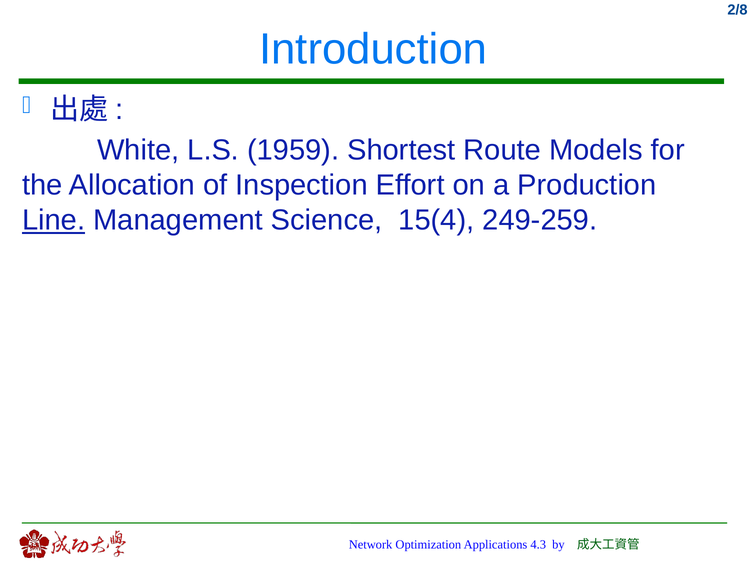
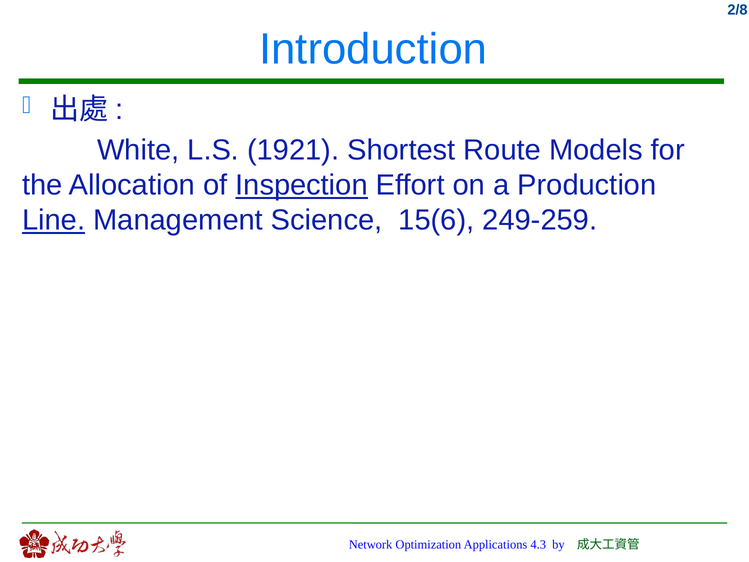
1959: 1959 -> 1921
Inspection underline: none -> present
15(4: 15(4 -> 15(6
